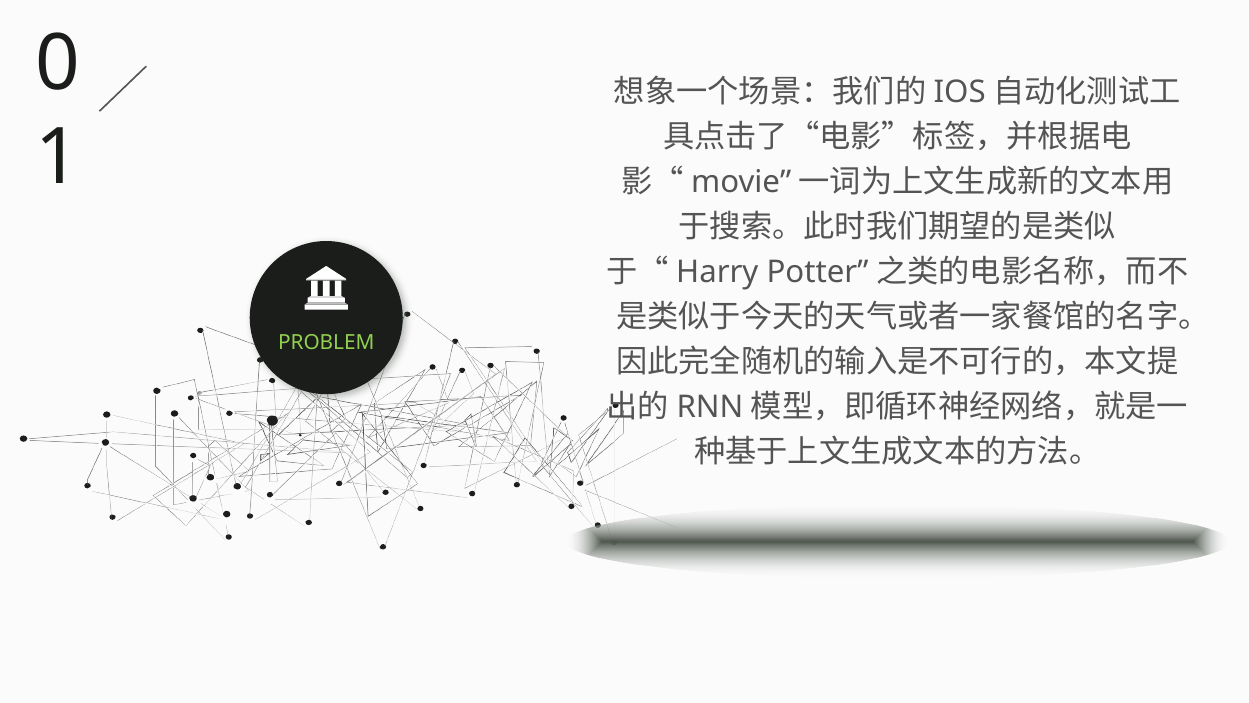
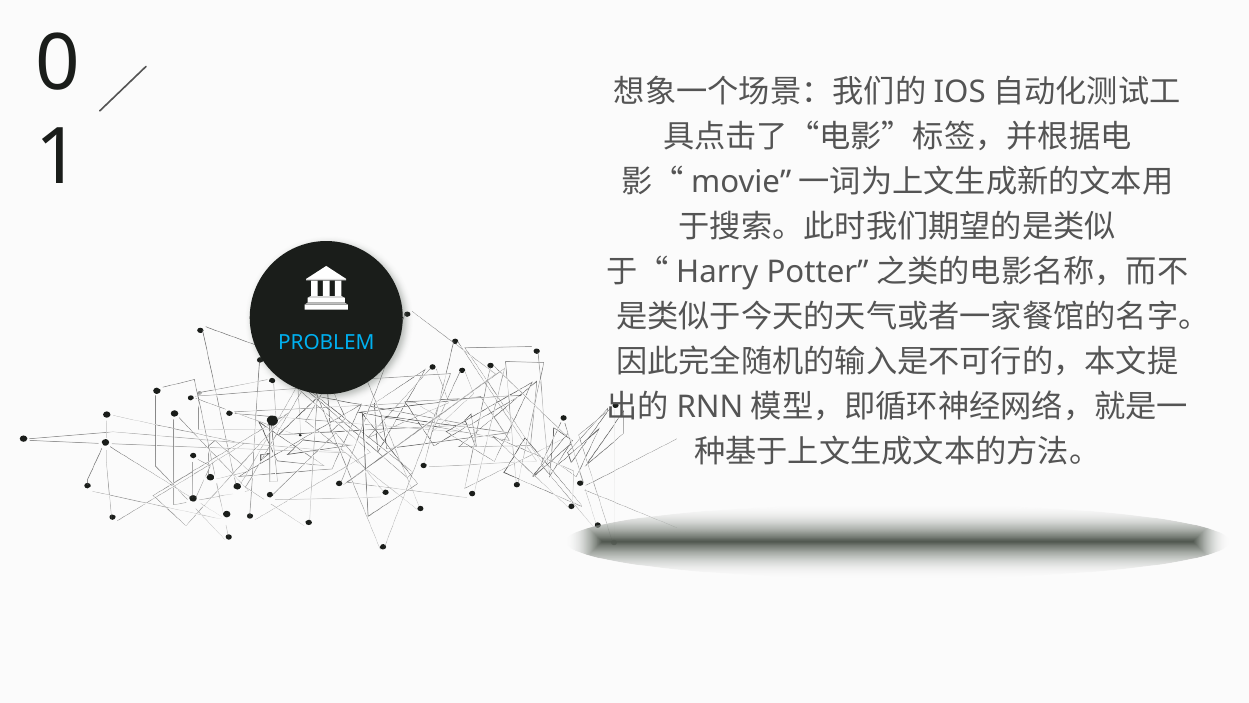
PROBLEM colour: light green -> light blue
